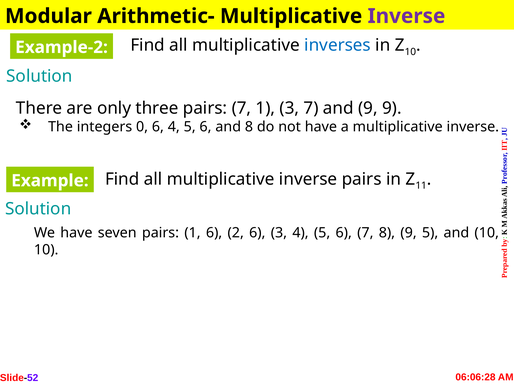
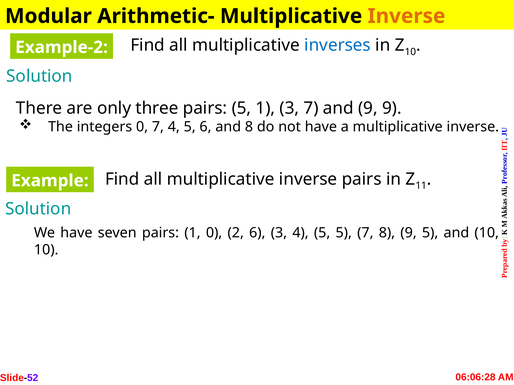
Inverse at (406, 16) colour: purple -> orange
pairs 7: 7 -> 5
0 6: 6 -> 7
1 6: 6 -> 0
3 4 5 6: 6 -> 5
